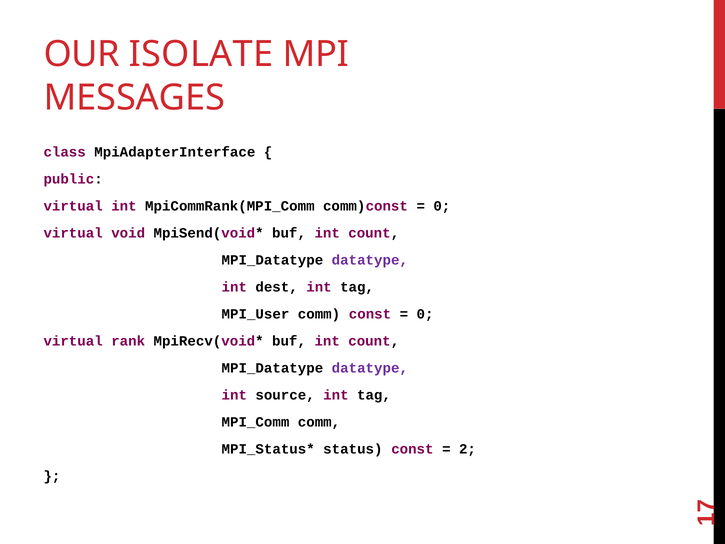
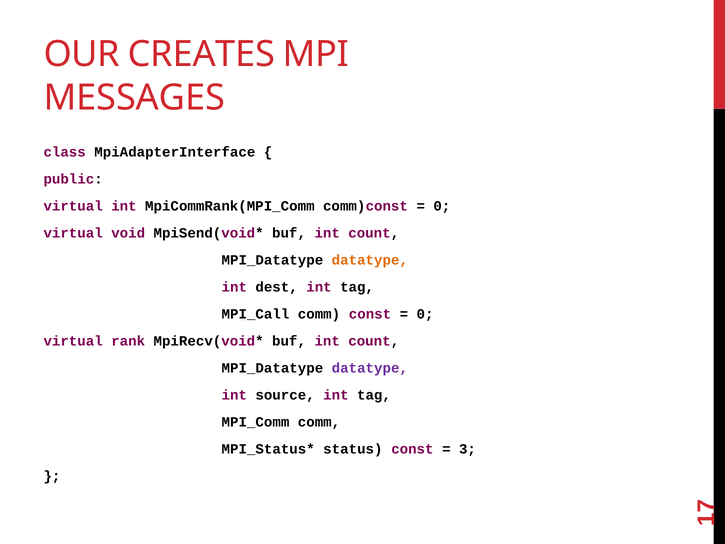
ISOLATE: ISOLATE -> CREATES
datatype at (370, 260) colour: purple -> orange
MPI_User: MPI_User -> MPI_Call
2: 2 -> 3
